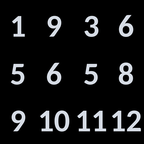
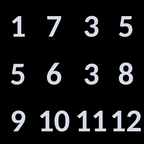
1 9: 9 -> 7
3 6: 6 -> 5
5 6 5: 5 -> 3
